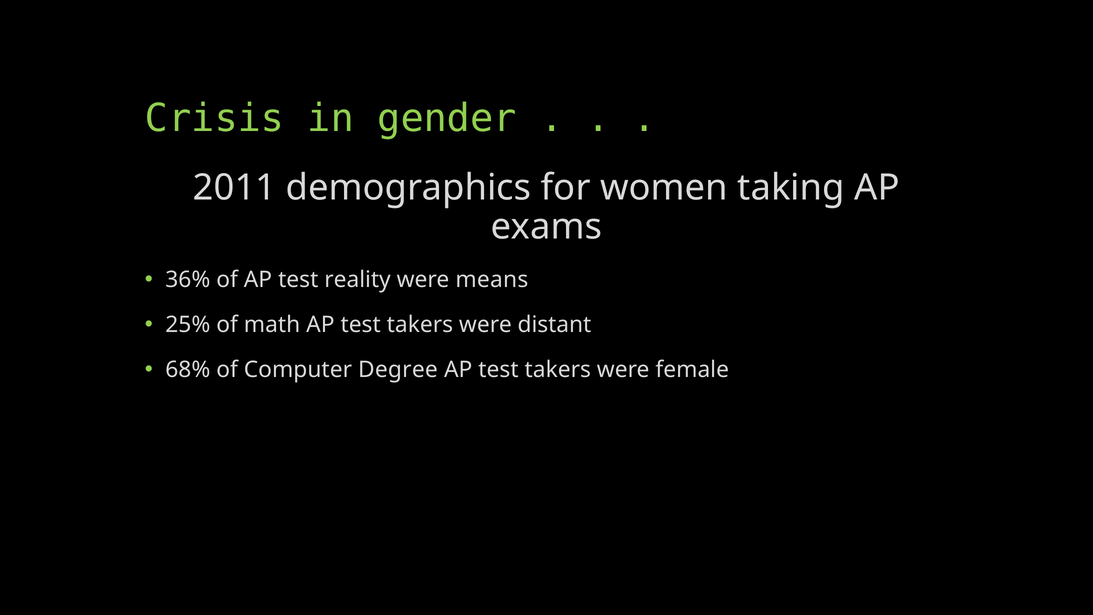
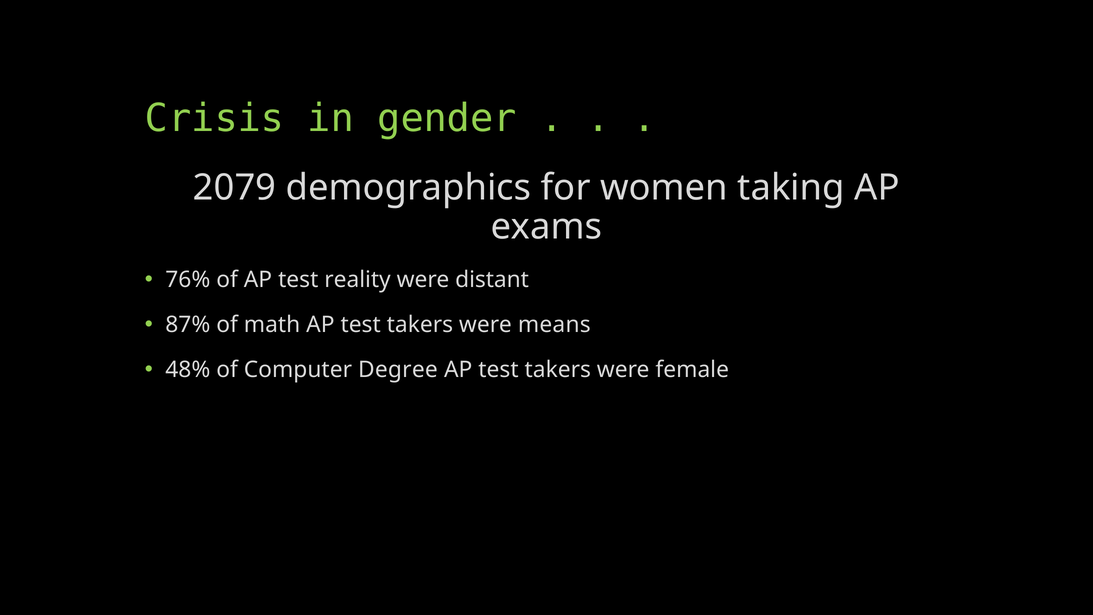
2011: 2011 -> 2079
36%: 36% -> 76%
means: means -> distant
25%: 25% -> 87%
distant: distant -> means
68%: 68% -> 48%
